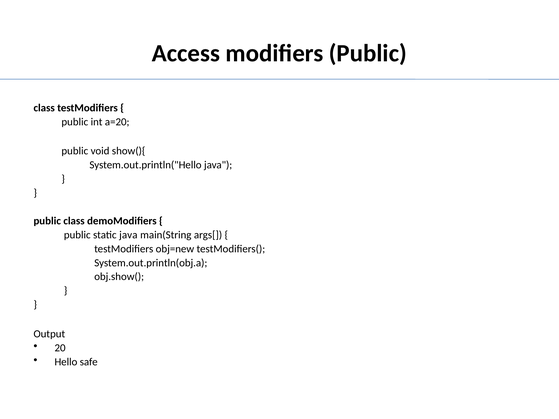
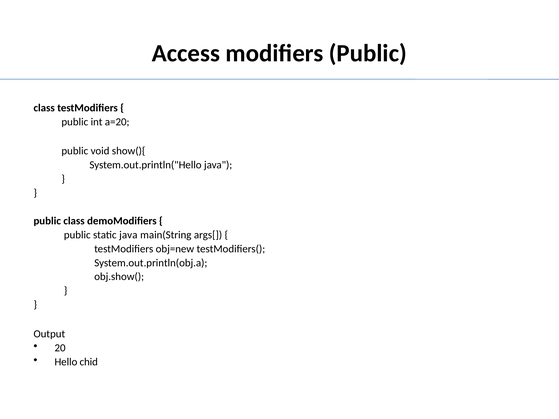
safe: safe -> chid
